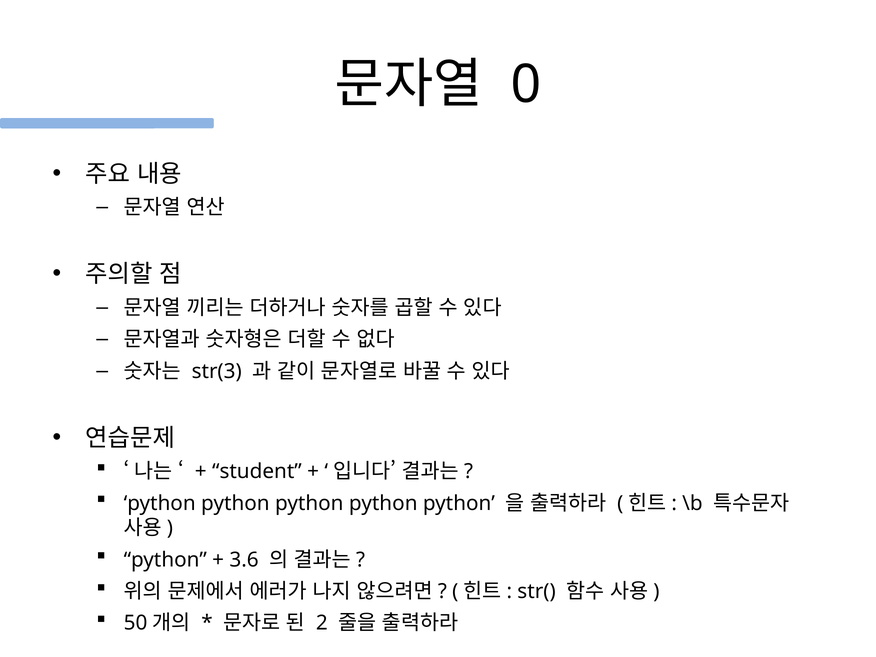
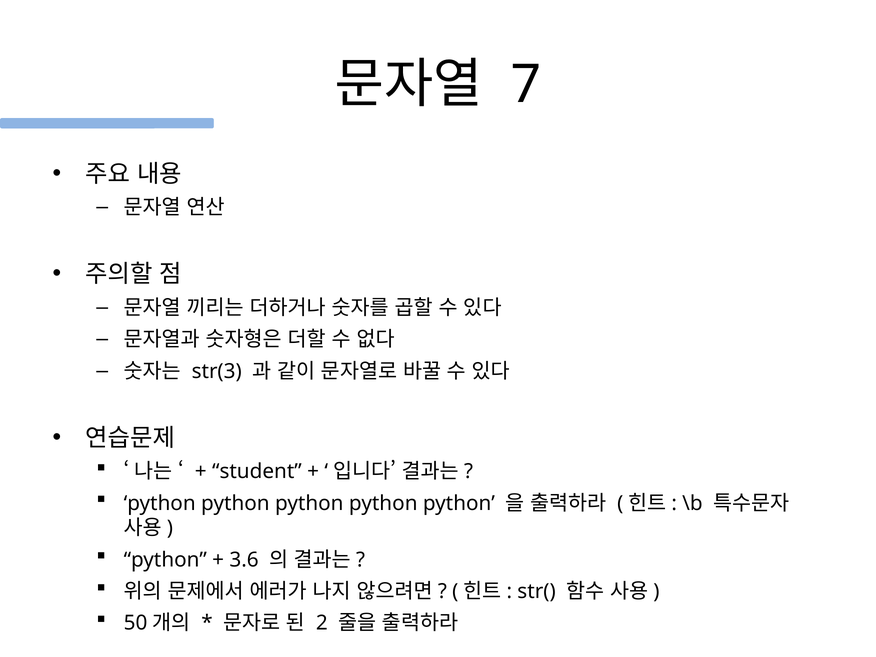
0: 0 -> 7
